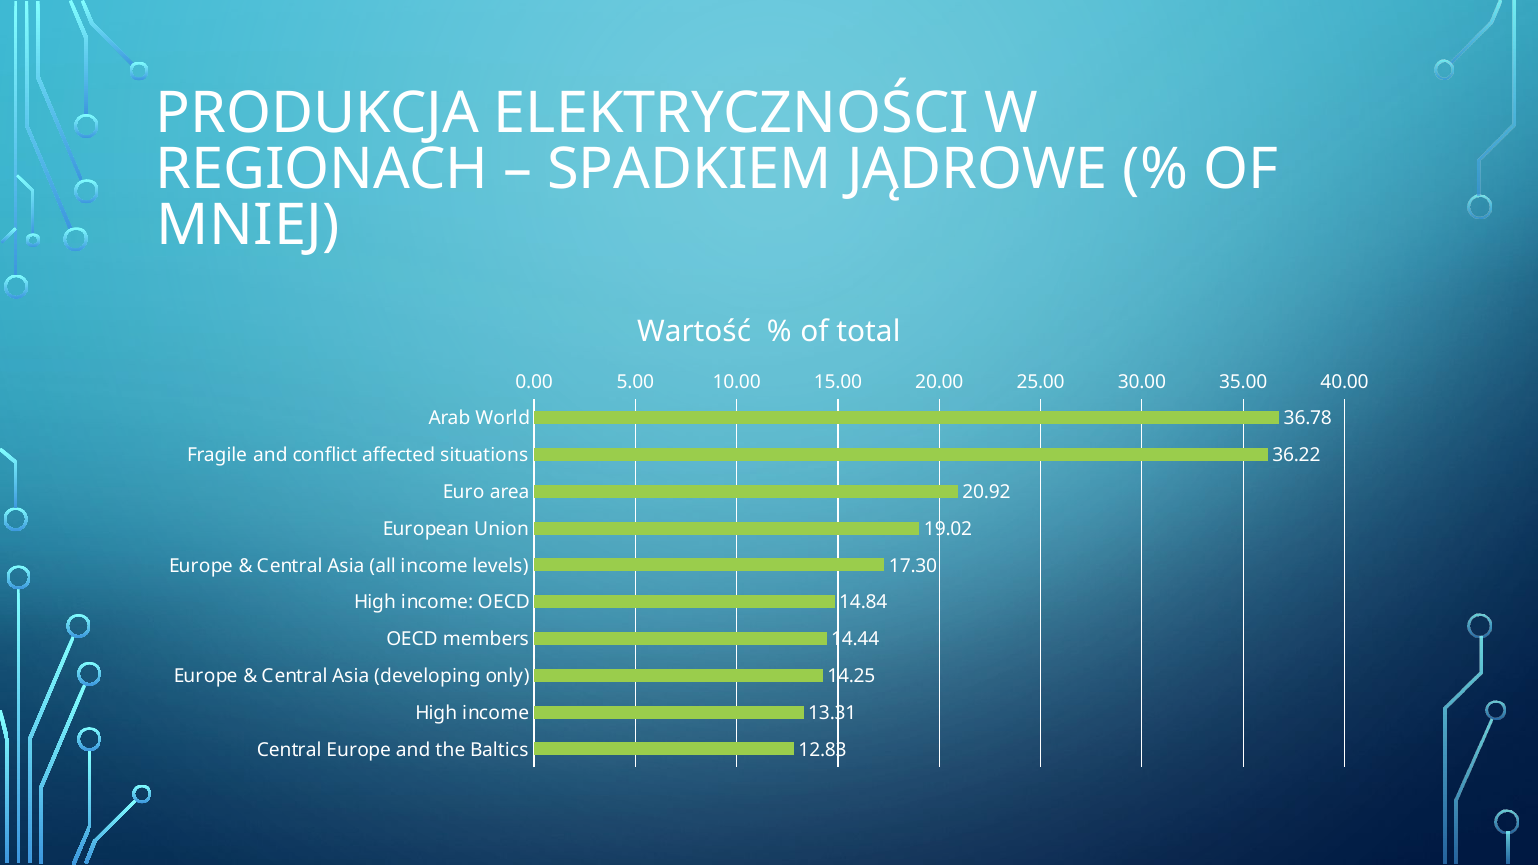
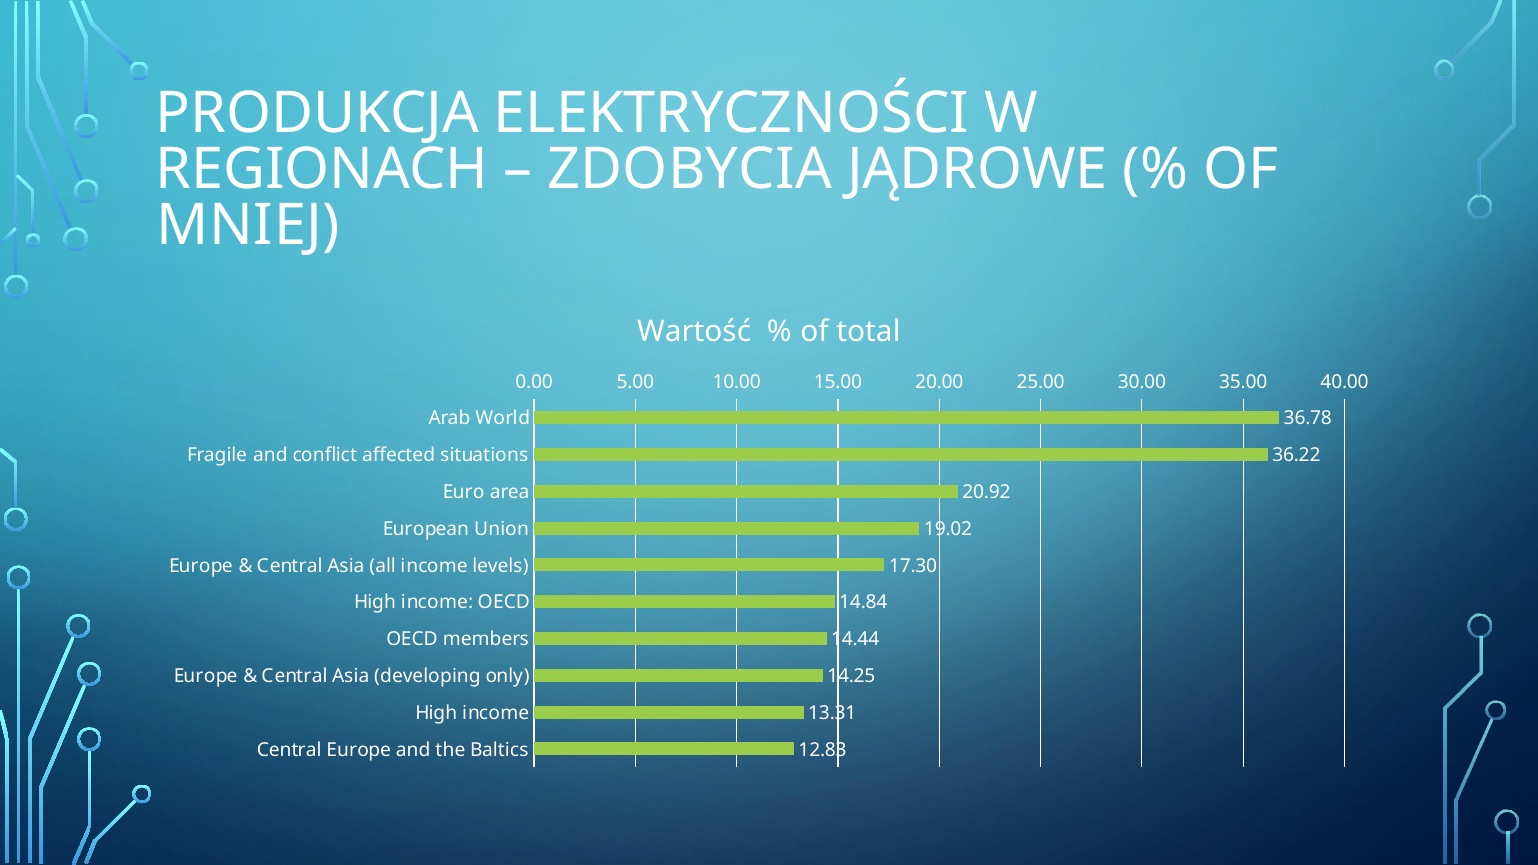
SPADKIEM: SPADKIEM -> ZDOBYCIA
